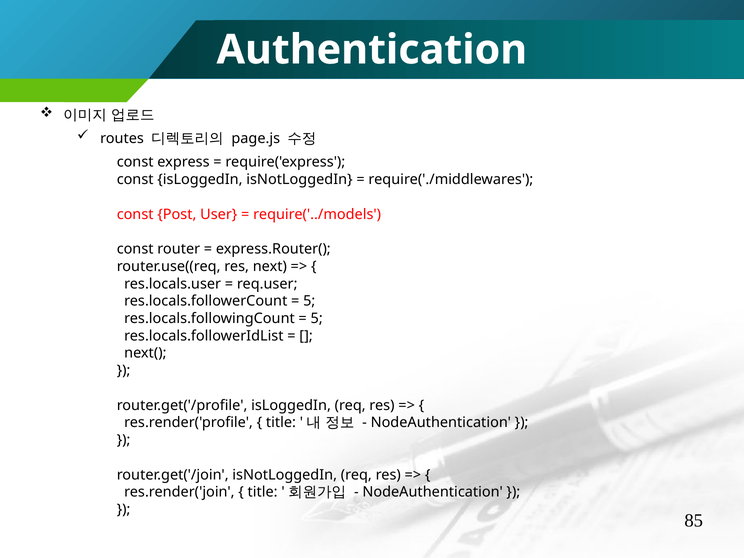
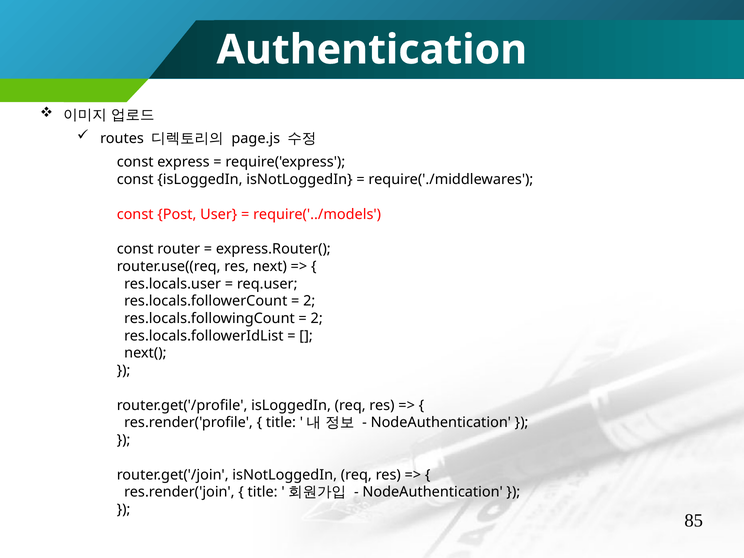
5 at (309, 301): 5 -> 2
5 at (317, 318): 5 -> 2
